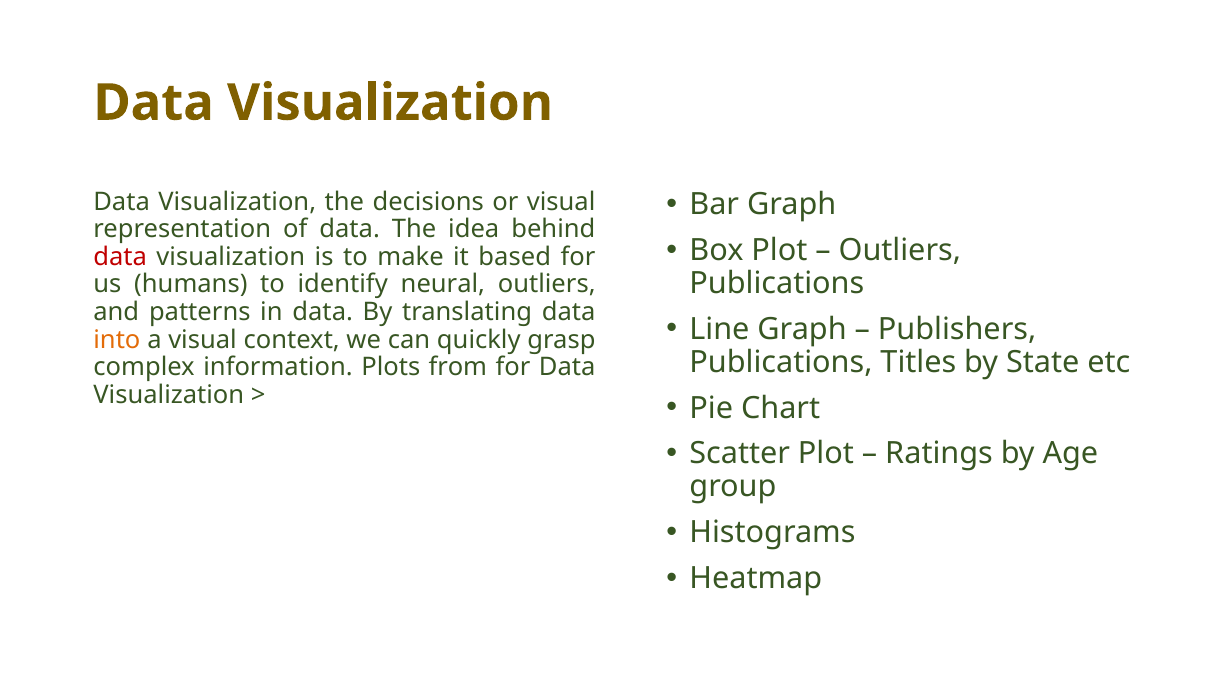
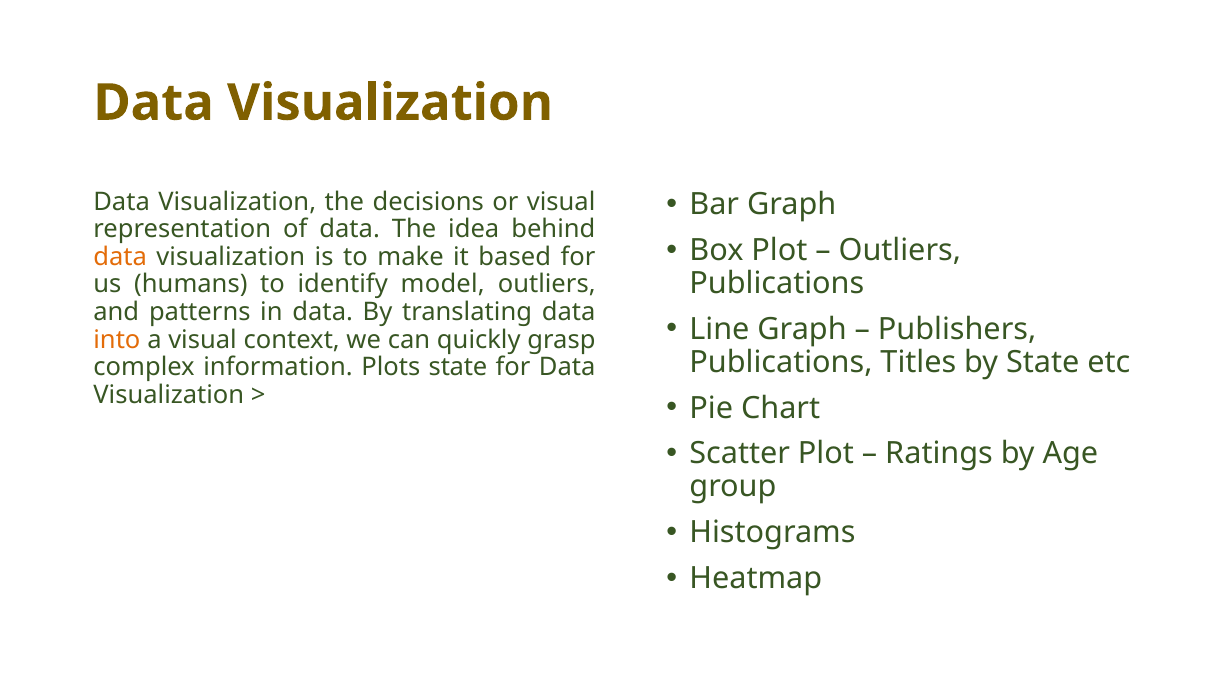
data at (120, 257) colour: red -> orange
neural: neural -> model
Plots from: from -> state
